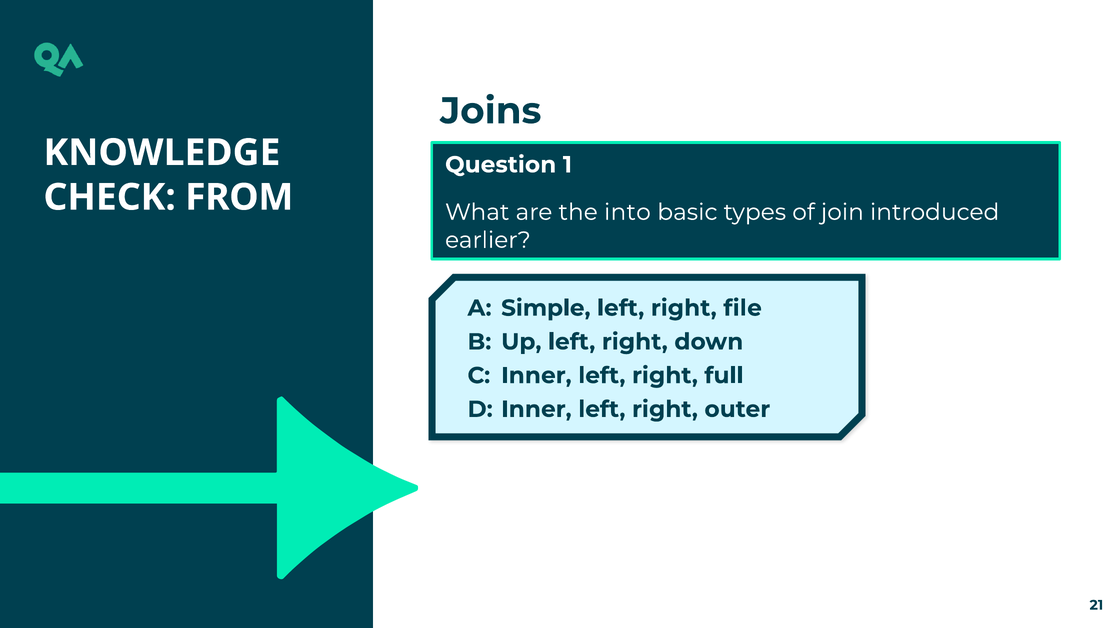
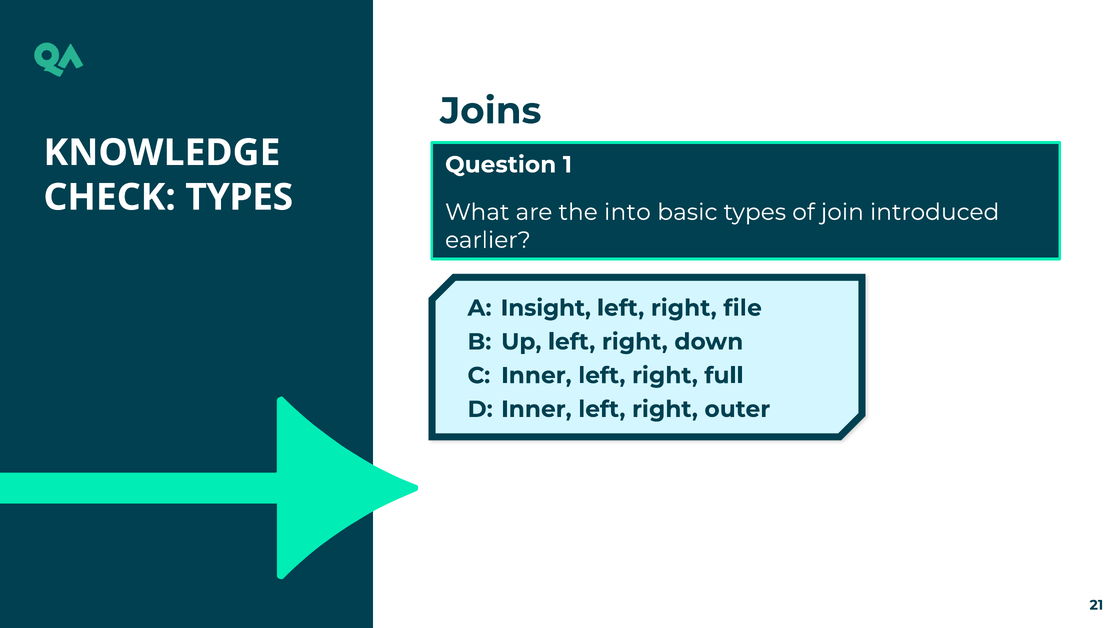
CHECK FROM: FROM -> TYPES
Simple: Simple -> Insight
